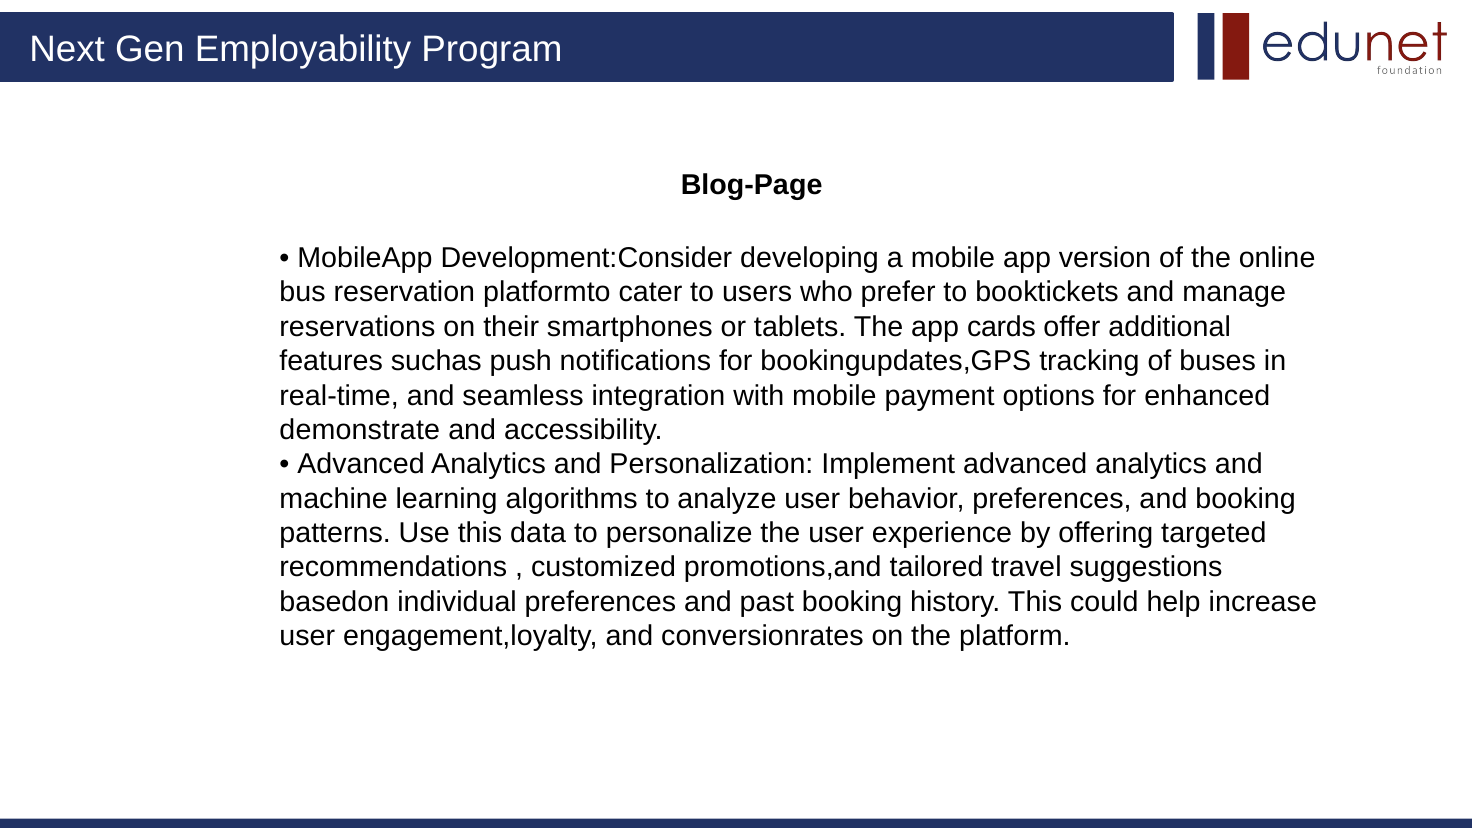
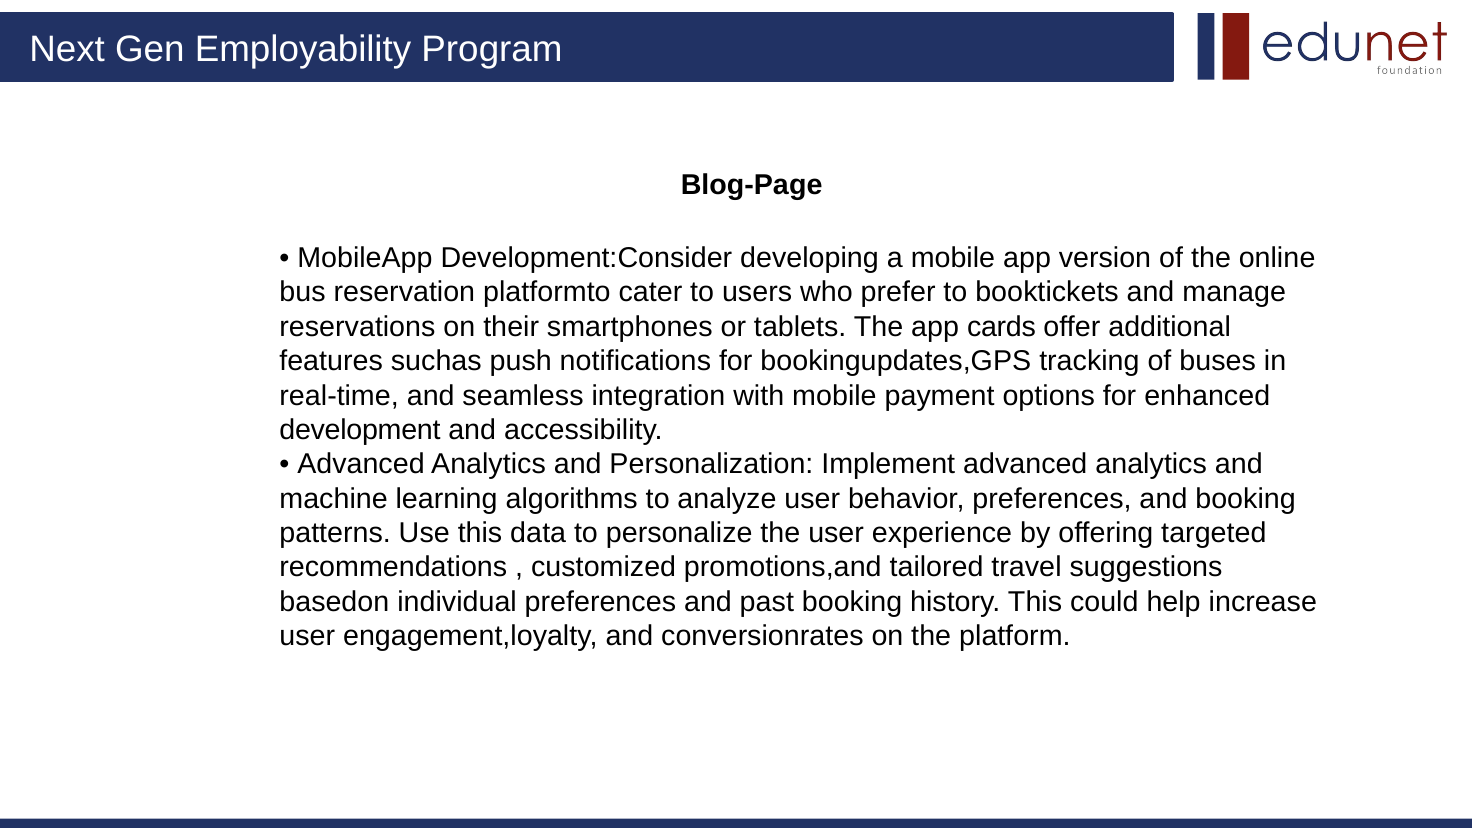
demonstrate: demonstrate -> development
